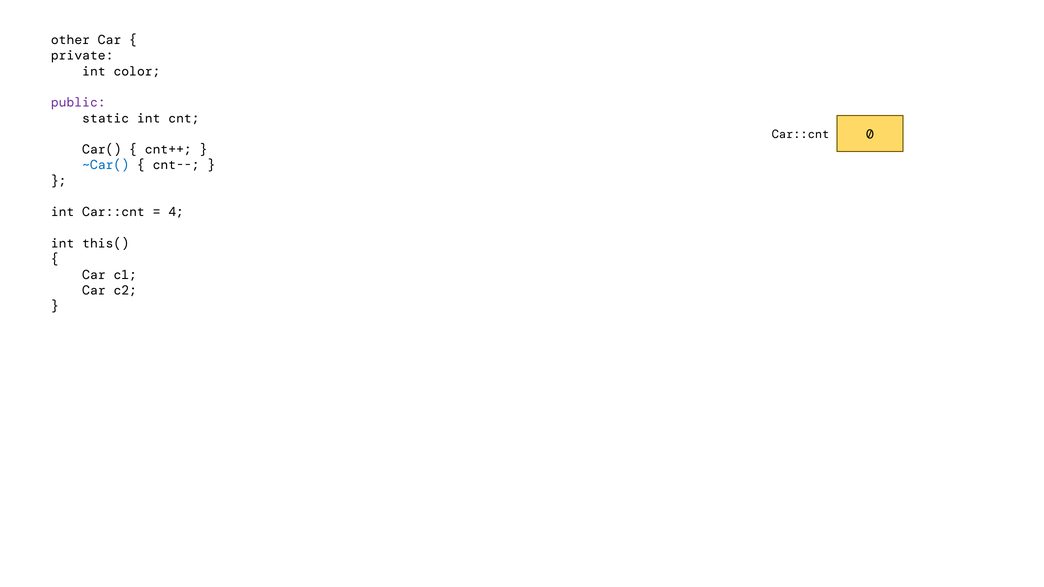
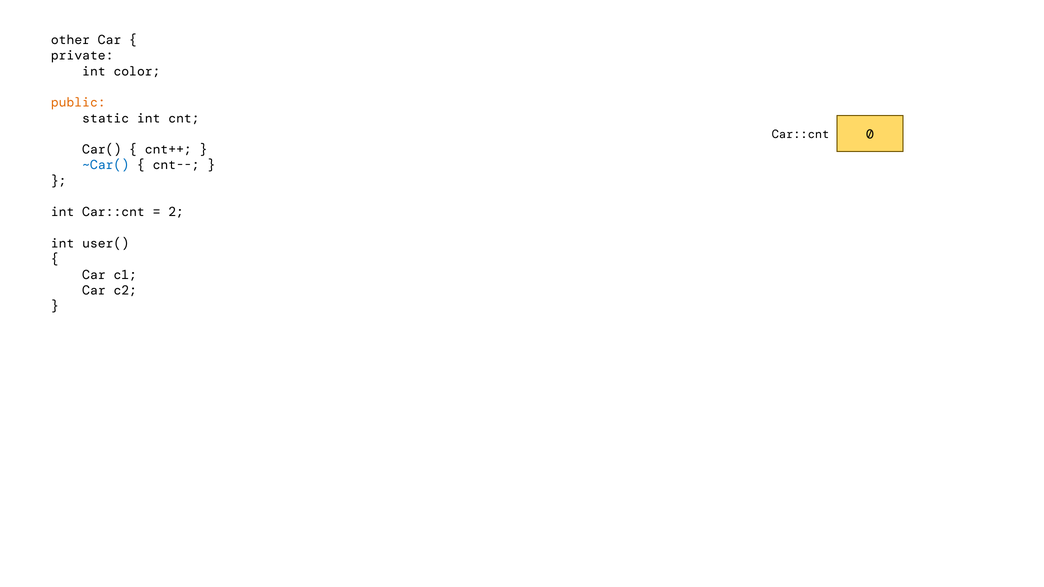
public colour: purple -> orange
4: 4 -> 2
this(: this( -> user(
